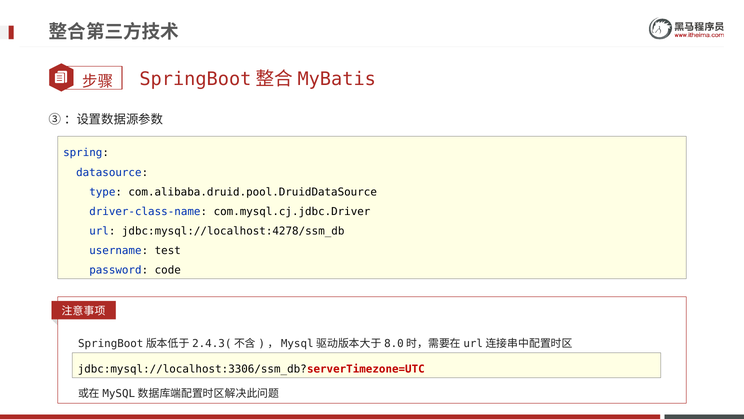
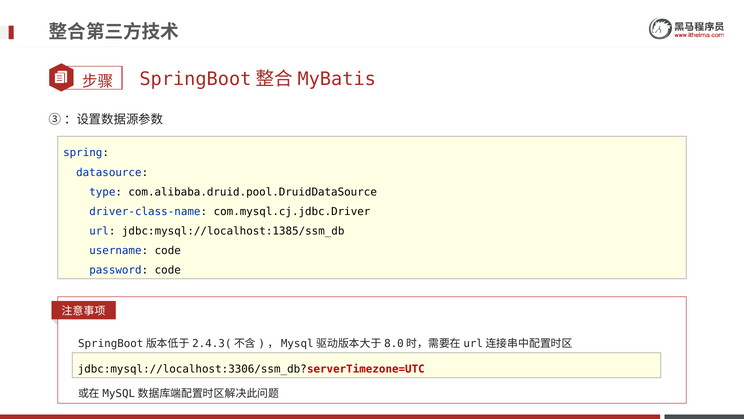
jdbc:mysql://localhost:4278/ssm_db: jdbc:mysql://localhost:4278/ssm_db -> jdbc:mysql://localhost:1385/ssm_db
username test: test -> code
